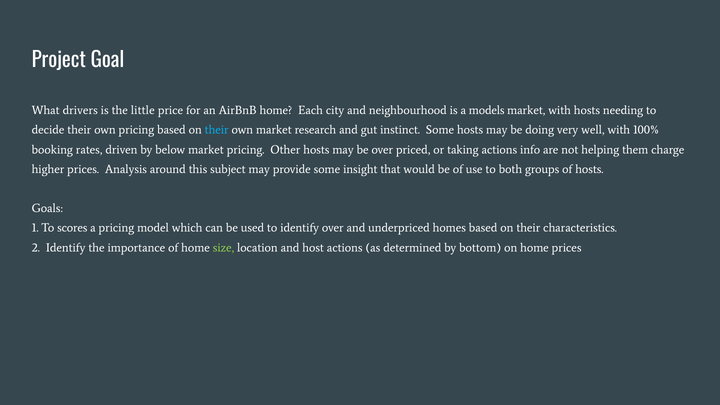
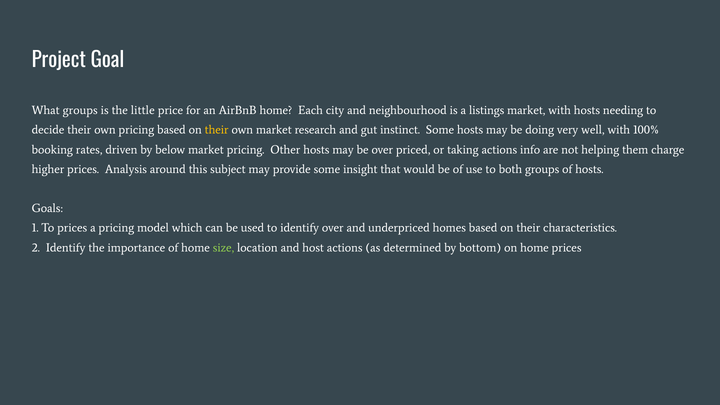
What drivers: drivers -> groups
models: models -> listings
their at (217, 130) colour: light blue -> yellow
To scores: scores -> prices
